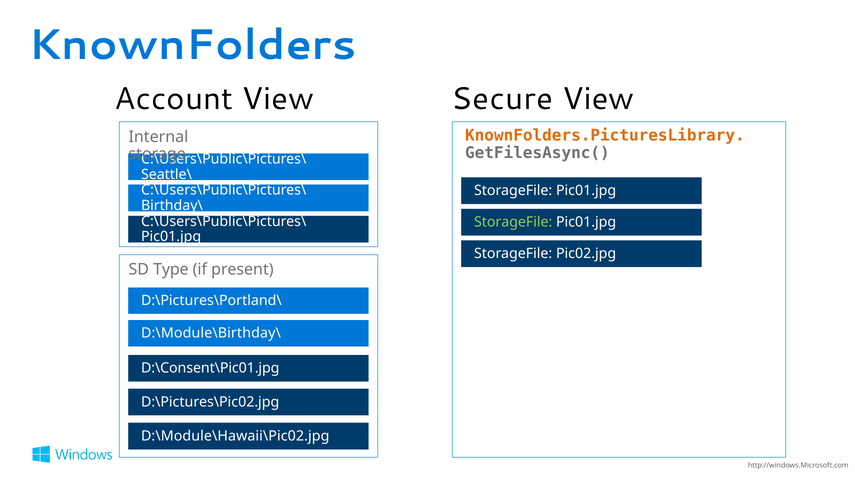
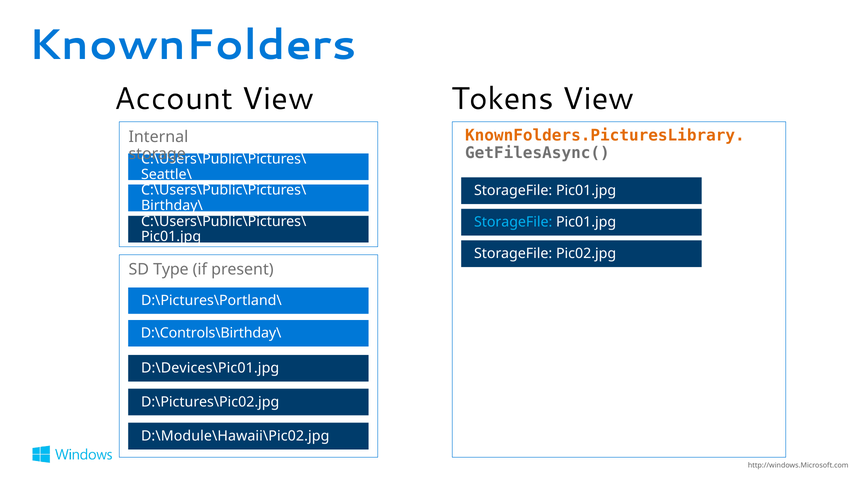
Secure: Secure -> Tokens
StorageFile at (513, 222) colour: light green -> light blue
D:\Module\Birthday\: D:\Module\Birthday\ -> D:\Controls\Birthday\
D:\Consent\Pic01.jpg: D:\Consent\Pic01.jpg -> D:\Devices\Pic01.jpg
